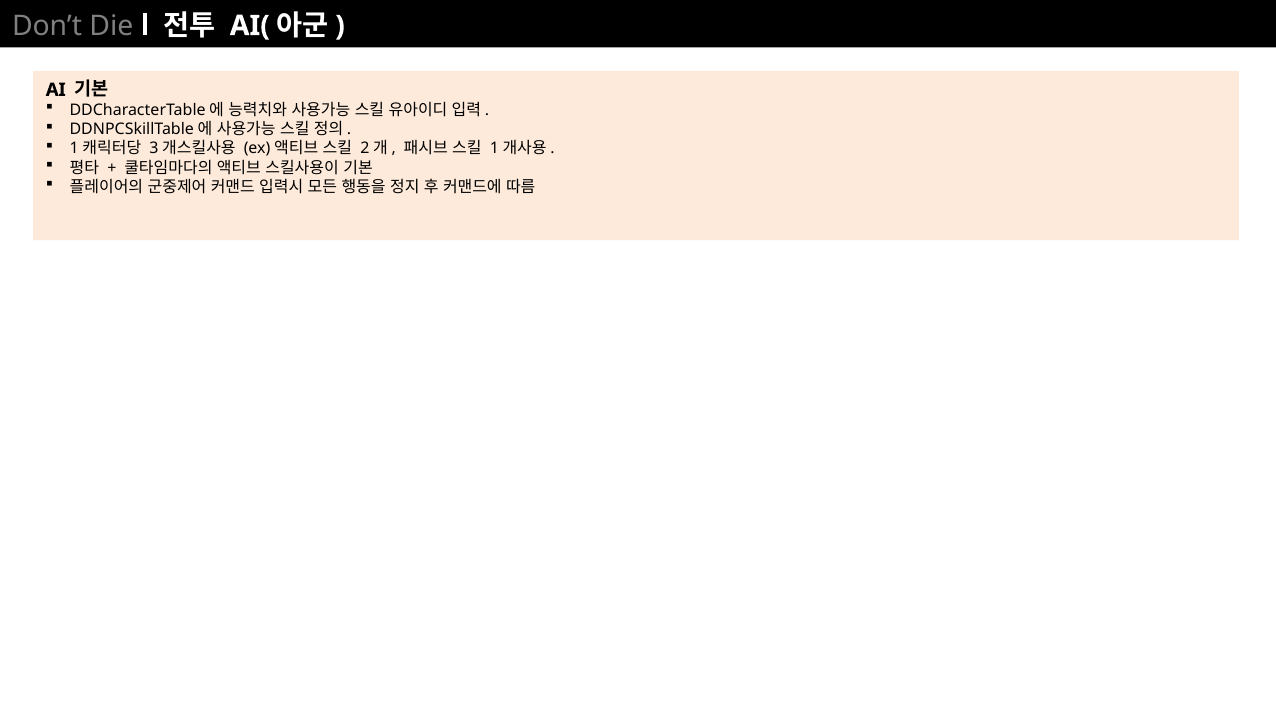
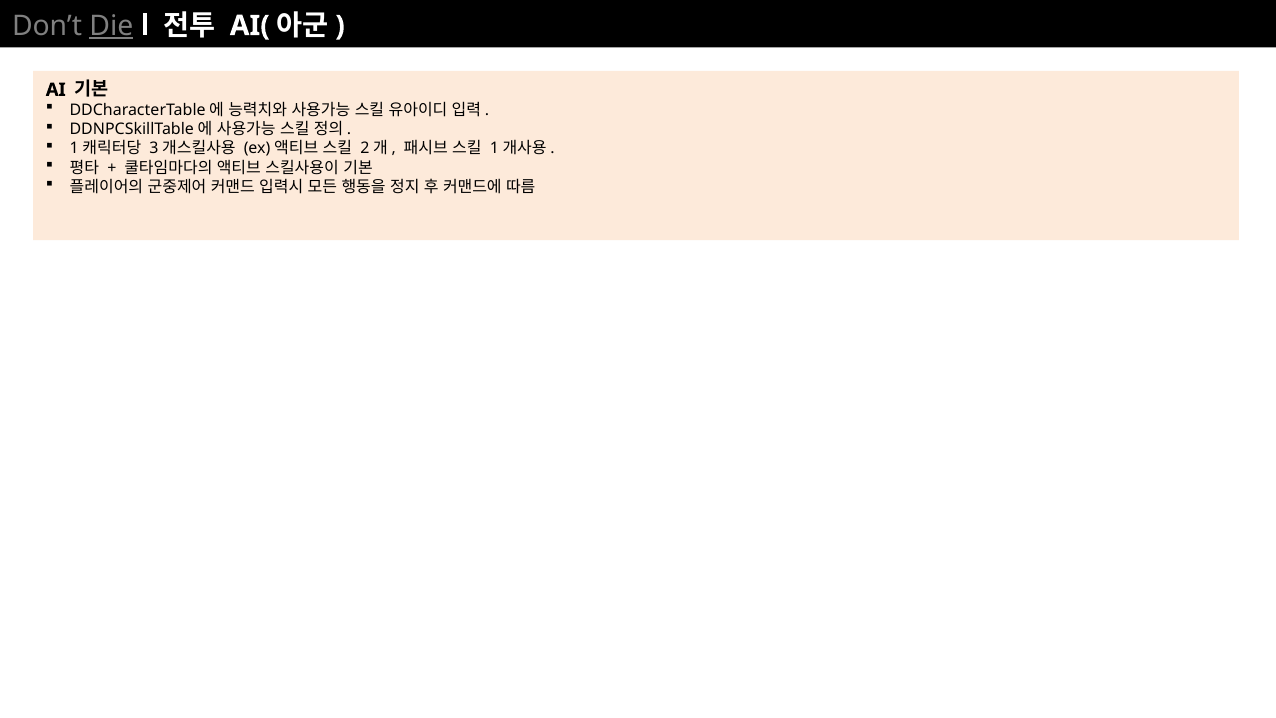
Die underline: none -> present
